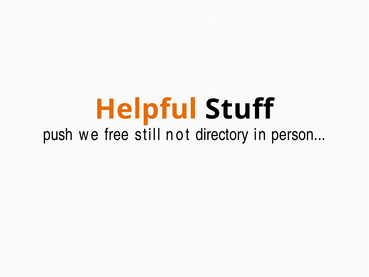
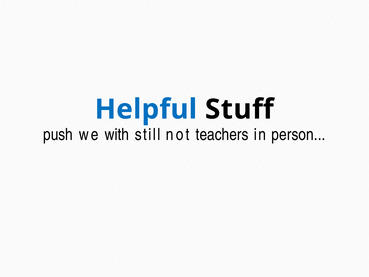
Helpful colour: orange -> blue
free: free -> with
directory: directory -> teachers
